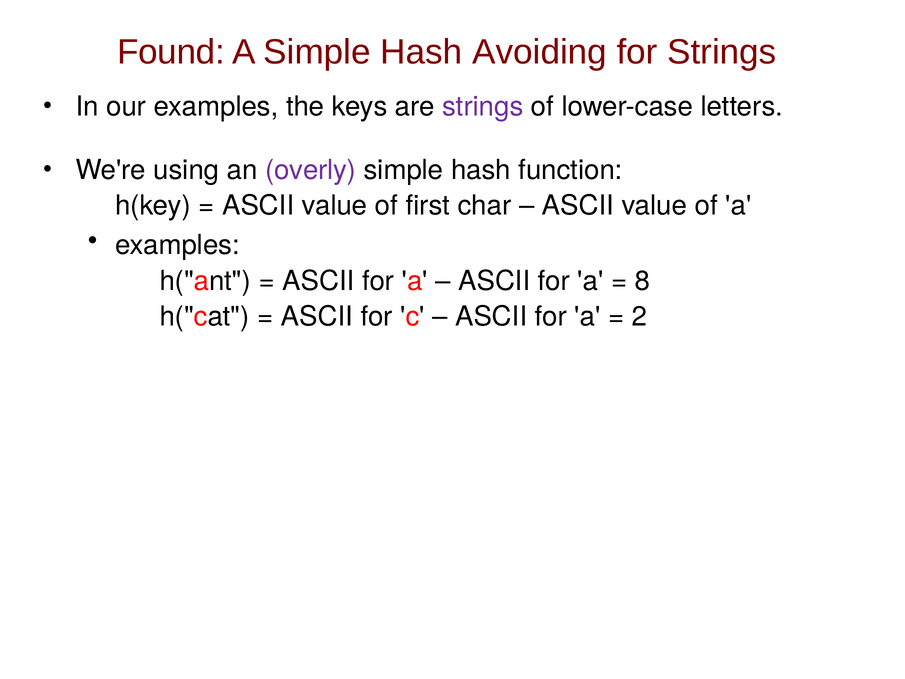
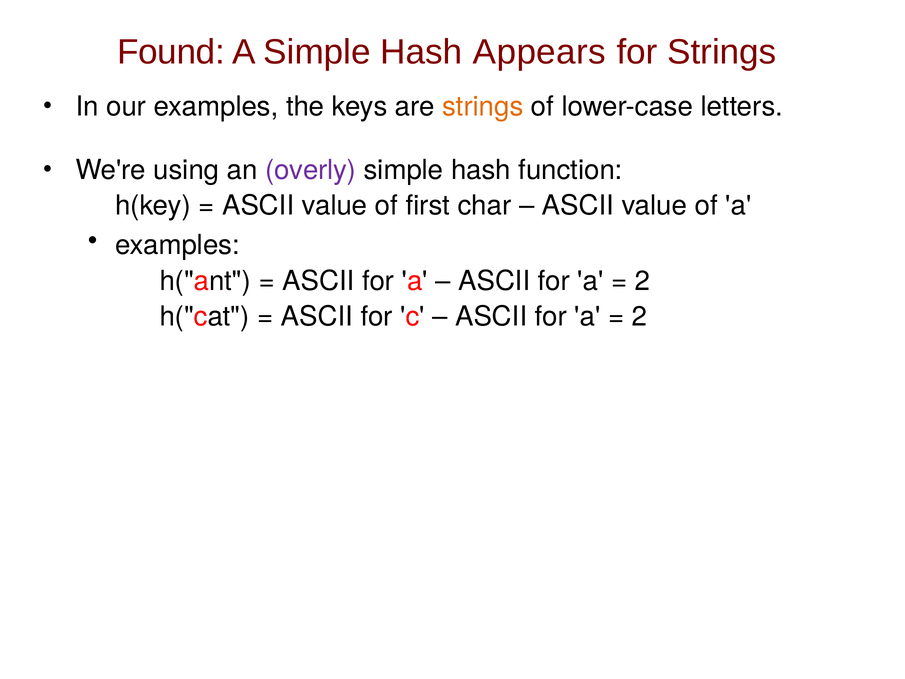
Avoiding: Avoiding -> Appears
strings at (483, 107) colour: purple -> orange
8 at (643, 281): 8 -> 2
